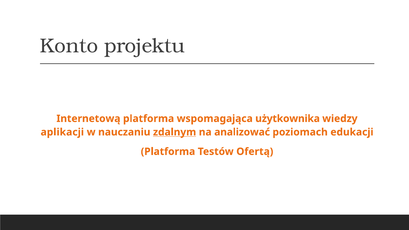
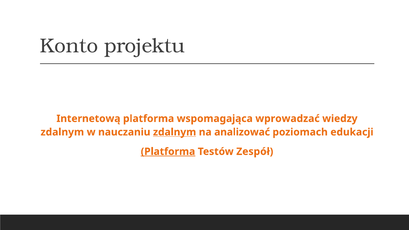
użytkownika: użytkownika -> wprowadzać
aplikacji at (62, 132): aplikacji -> zdalnym
Platforma at (168, 152) underline: none -> present
Ofertą: Ofertą -> Zespół
